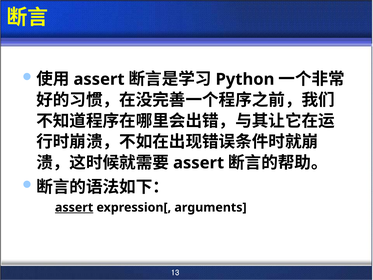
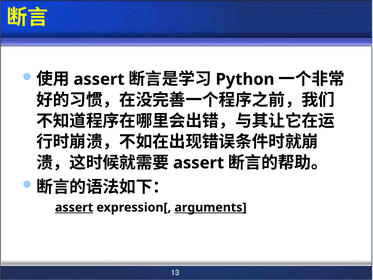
arguments underline: none -> present
